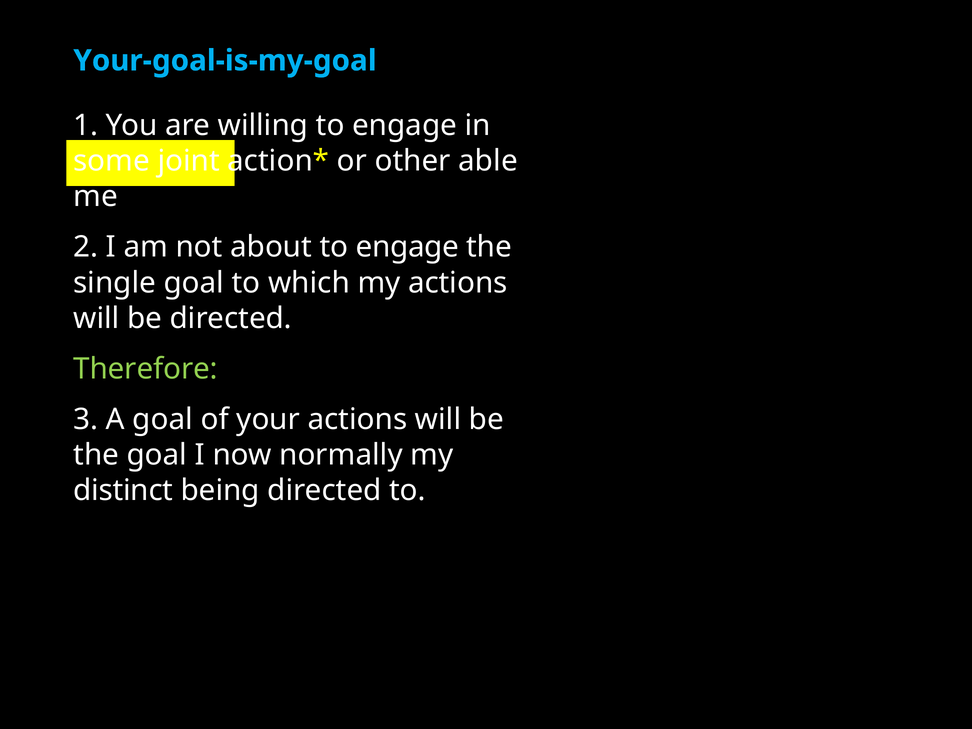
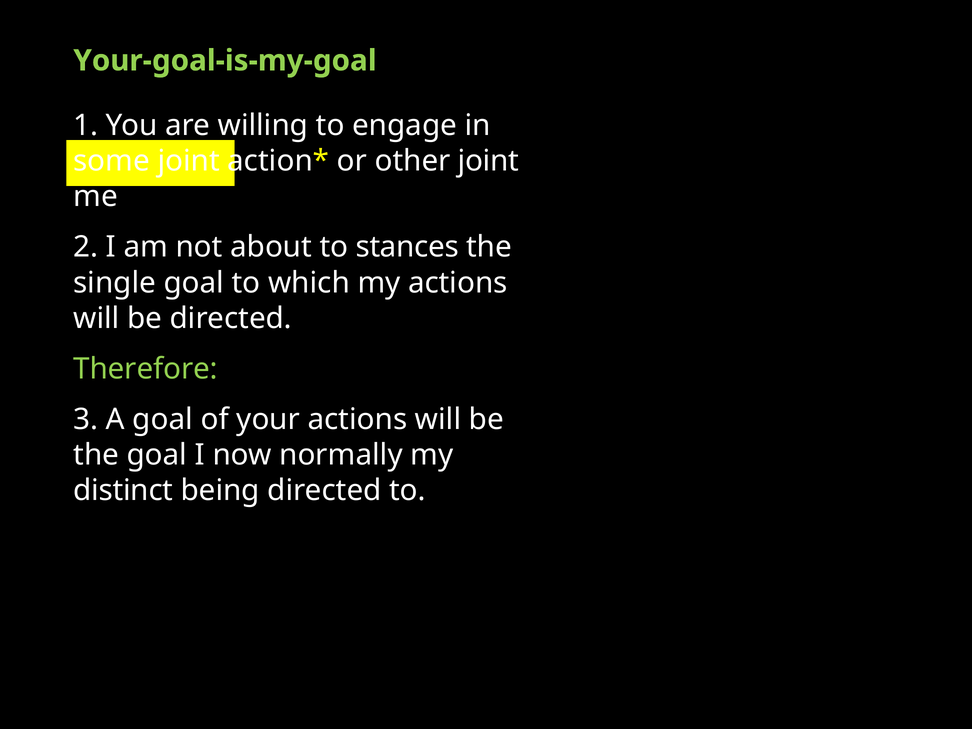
Your-goal-is-my-goal colour: light blue -> light green
other able: able -> joint
about to engage: engage -> stances
